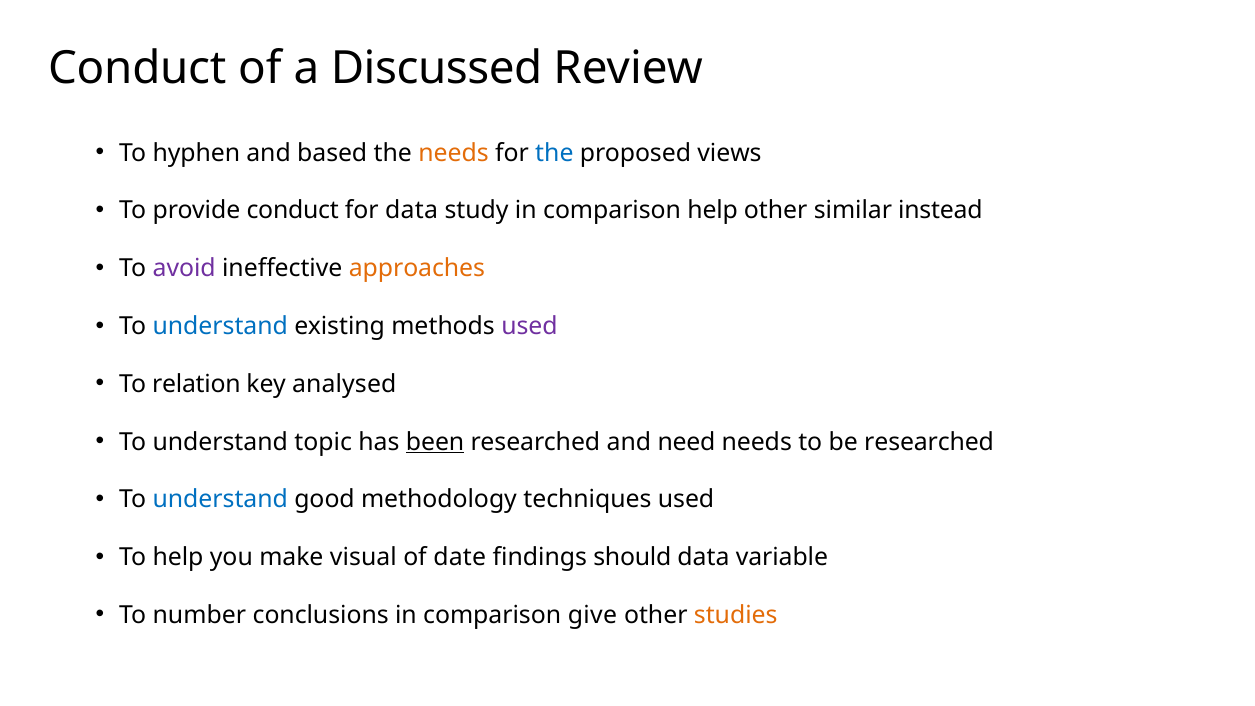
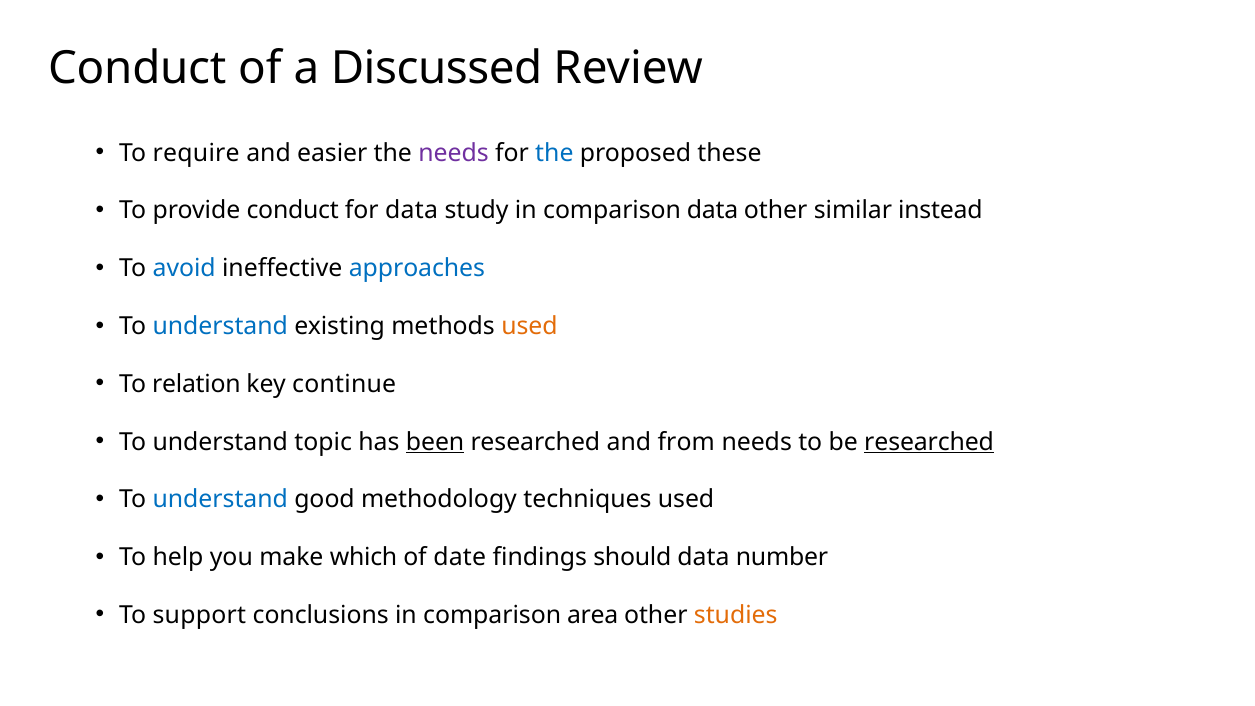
hyphen: hyphen -> require
based: based -> easier
needs at (453, 153) colour: orange -> purple
views: views -> these
comparison help: help -> data
avoid colour: purple -> blue
approaches colour: orange -> blue
used at (530, 326) colour: purple -> orange
analysed: analysed -> continue
need: need -> from
researched at (929, 442) underline: none -> present
visual: visual -> which
variable: variable -> number
number: number -> support
give: give -> area
